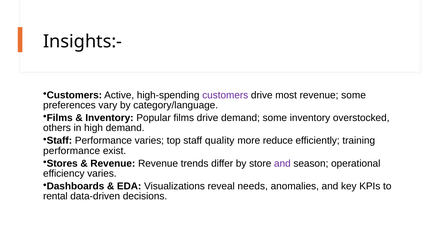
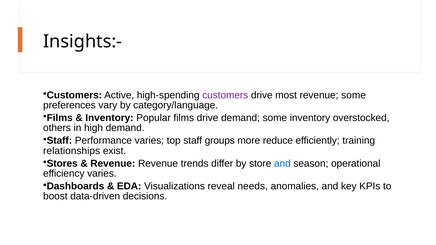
quality: quality -> groups
performance at (72, 151): performance -> relationships
and at (282, 164) colour: purple -> blue
rental: rental -> boost
